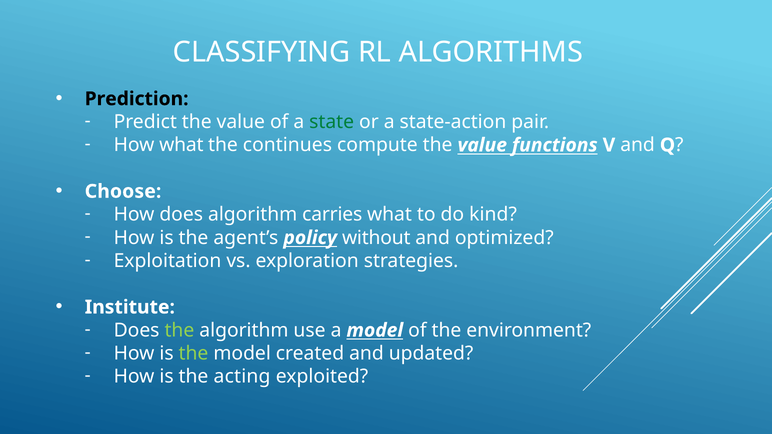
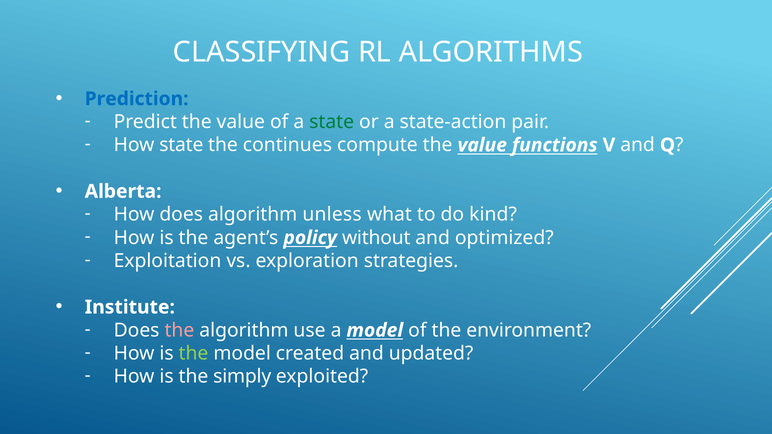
Prediction colour: black -> blue
How what: what -> state
Choose: Choose -> Alberta
carries: carries -> unless
the at (179, 330) colour: light green -> pink
acting: acting -> simply
